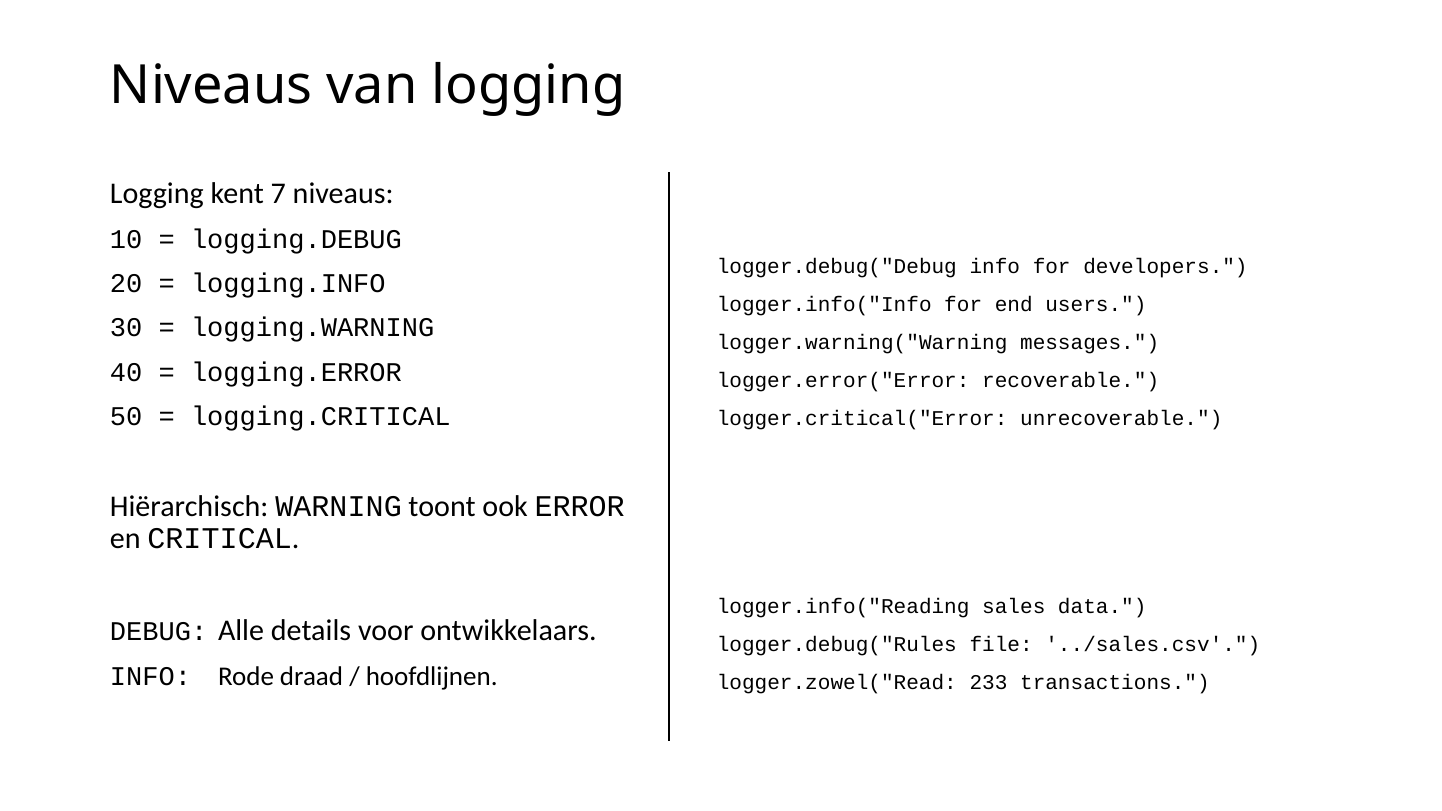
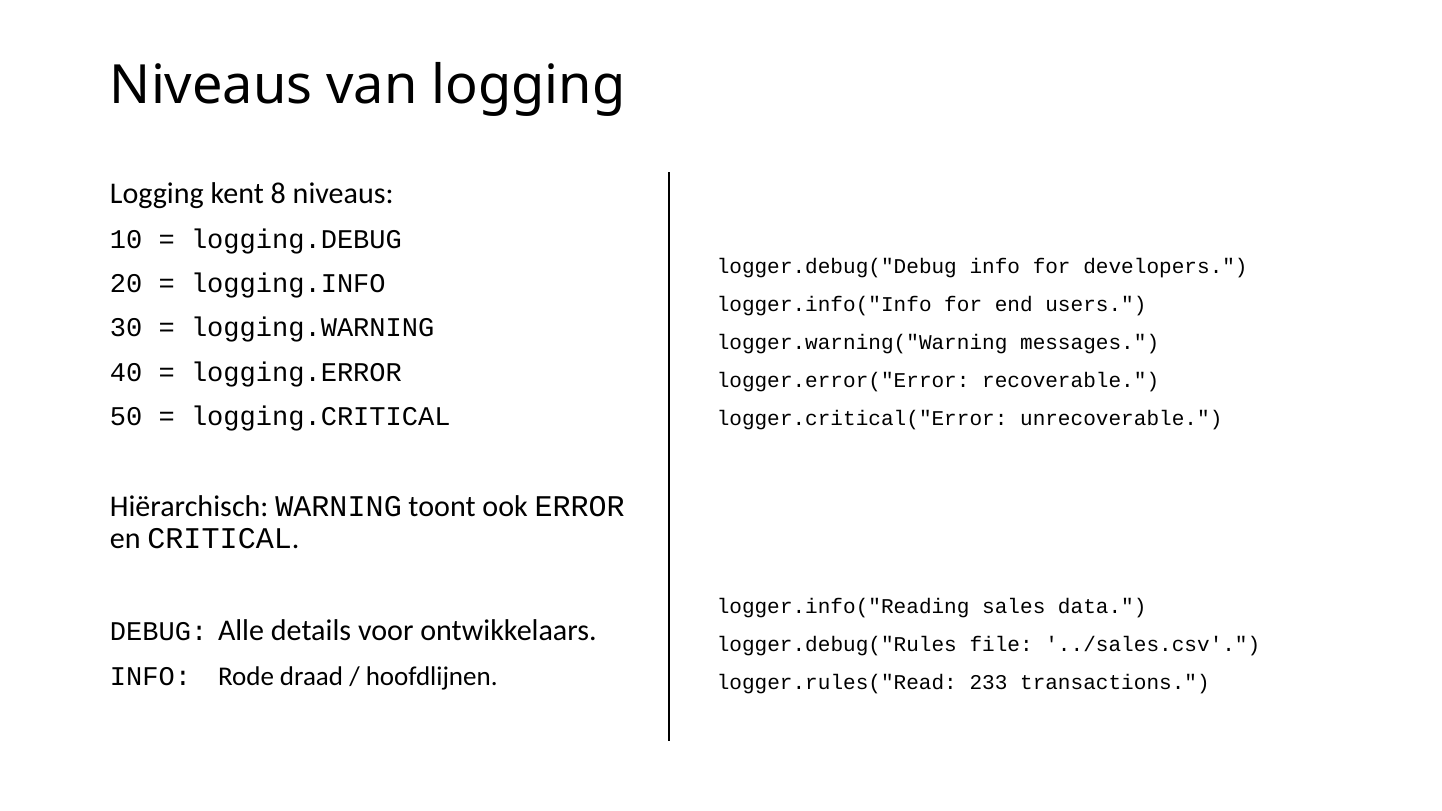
7: 7 -> 8
logger.zowel("Read: logger.zowel("Read -> logger.rules("Read
